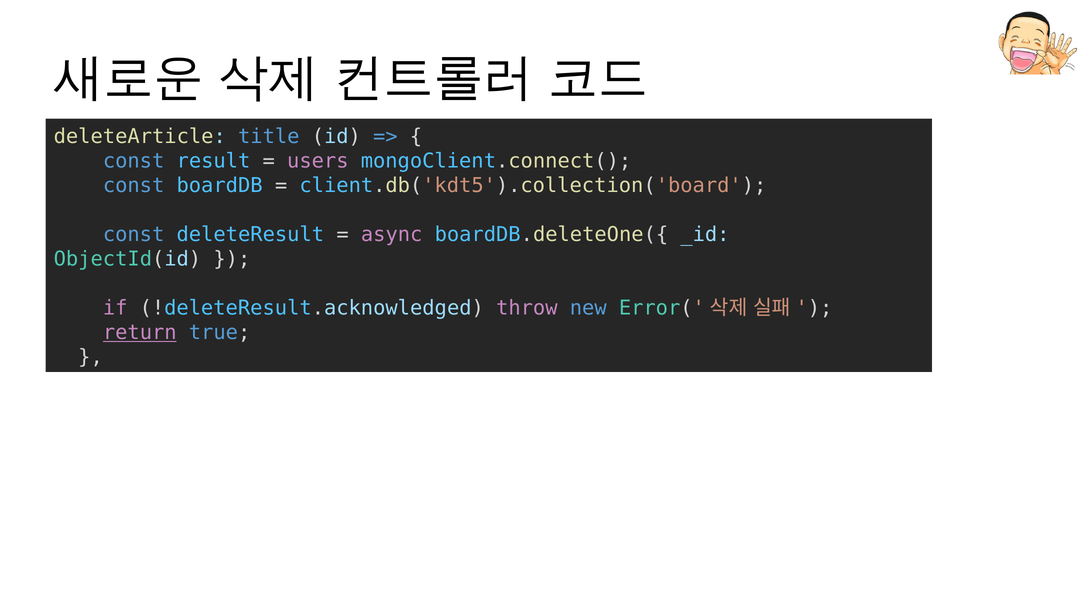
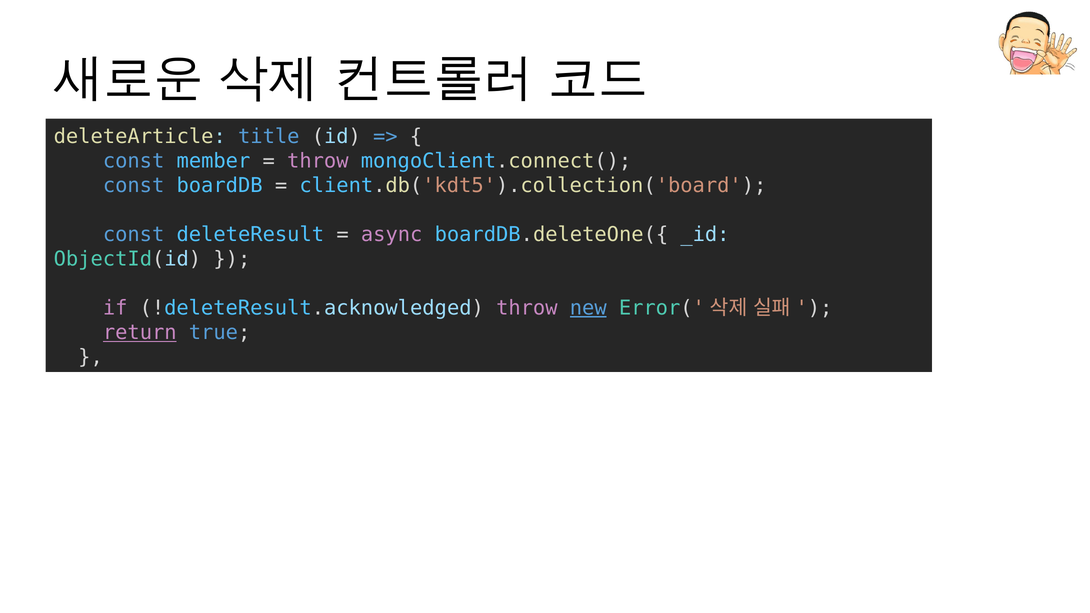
result: result -> member
users at (318, 161): users -> throw
new underline: none -> present
